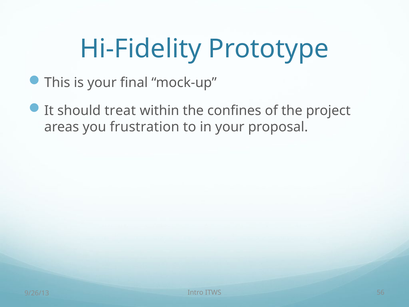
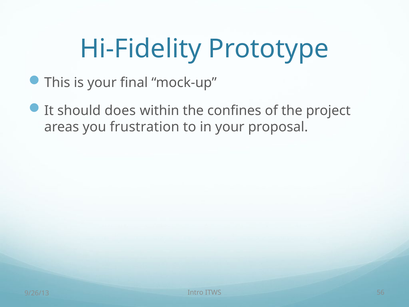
treat: treat -> does
